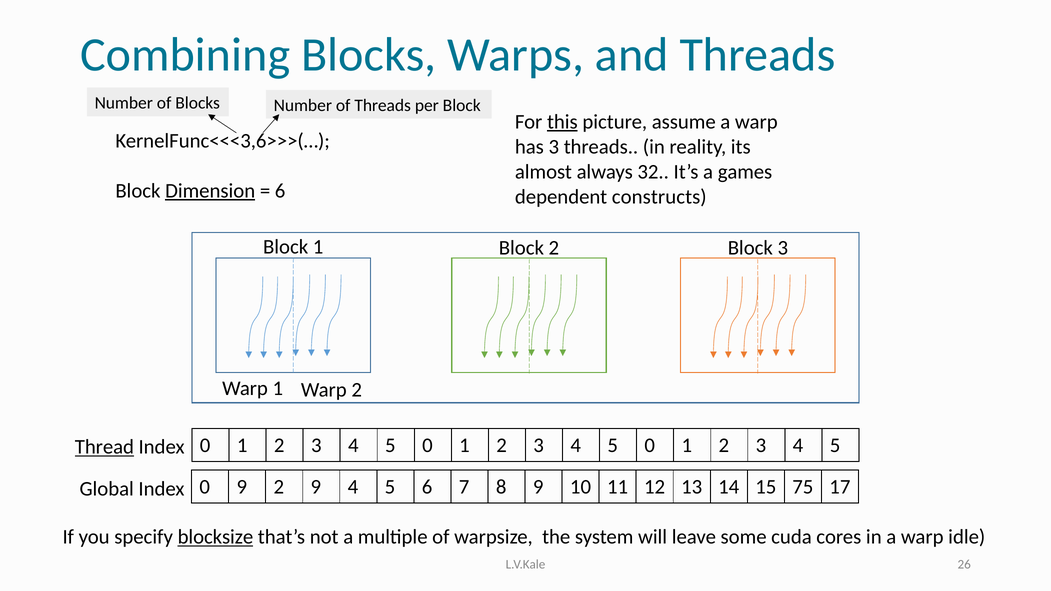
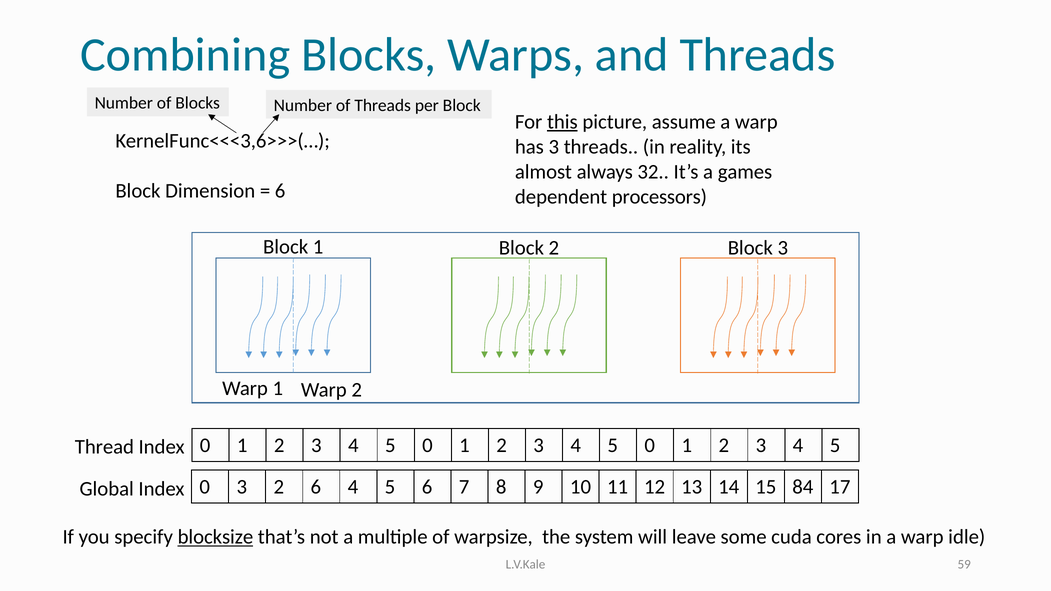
Dimension underline: present -> none
constructs: constructs -> processors
Thread underline: present -> none
0 9: 9 -> 3
2 9: 9 -> 6
75: 75 -> 84
26: 26 -> 59
